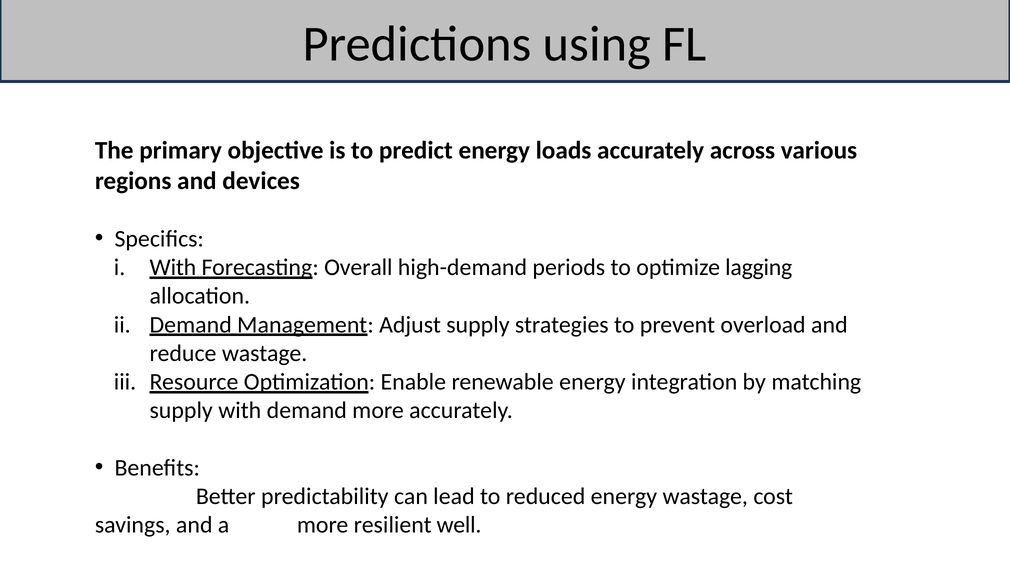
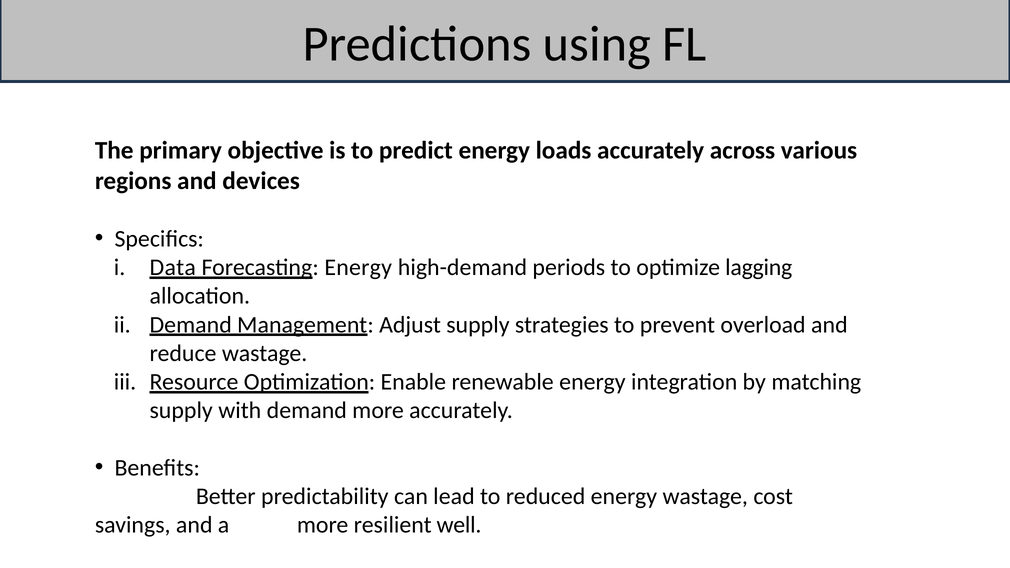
With at (173, 267): With -> Data
Forecasting Overall: Overall -> Energy
